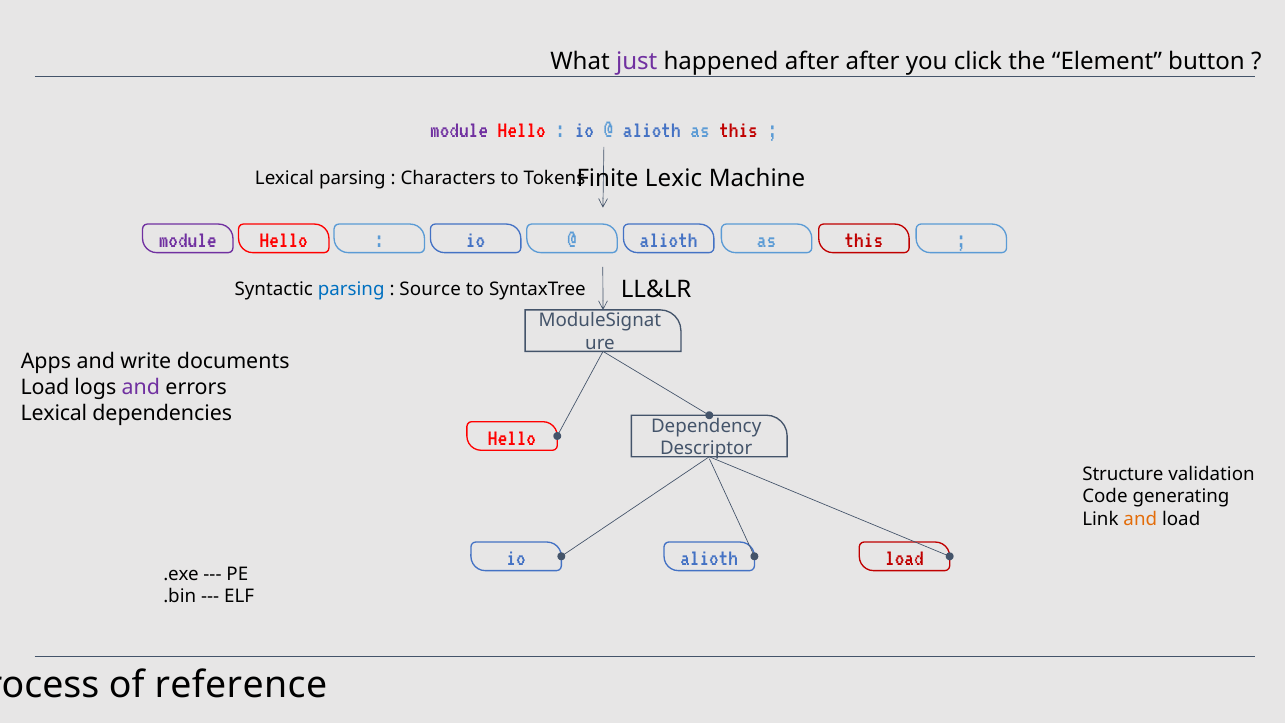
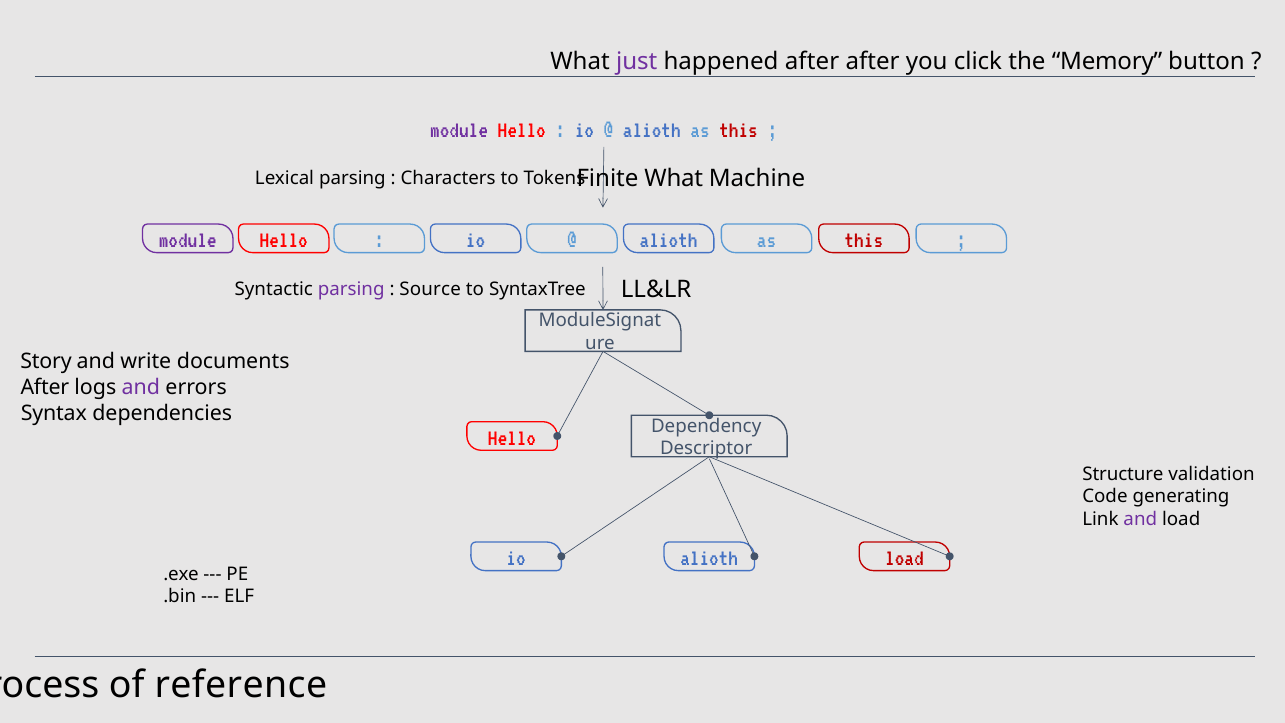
Element: Element -> Memory
Finite Lexic: Lexic -> What
parsing at (351, 290) colour: blue -> purple
Apps: Apps -> Story
Load at (45, 387): Load -> After
Lexical at (54, 413): Lexical -> Syntax
and at (1140, 519) colour: orange -> purple
